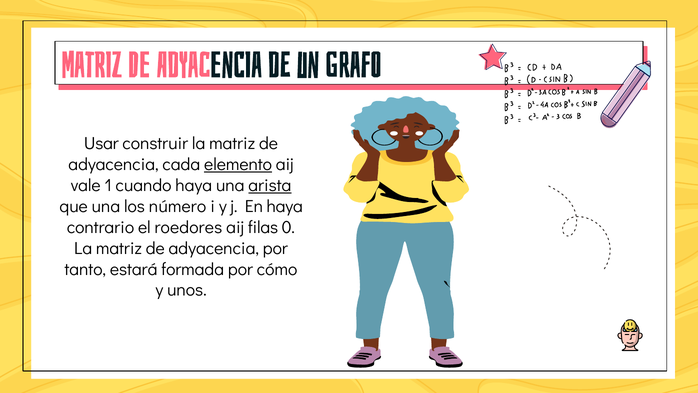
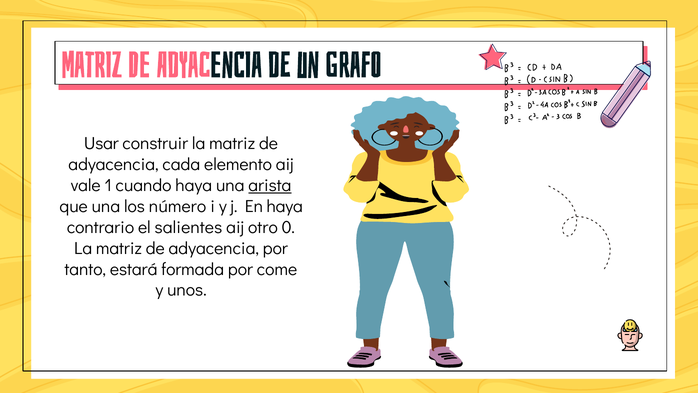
elemento underline: present -> none
roedores: roedores -> salientes
filas: filas -> otro
cómo: cómo -> come
